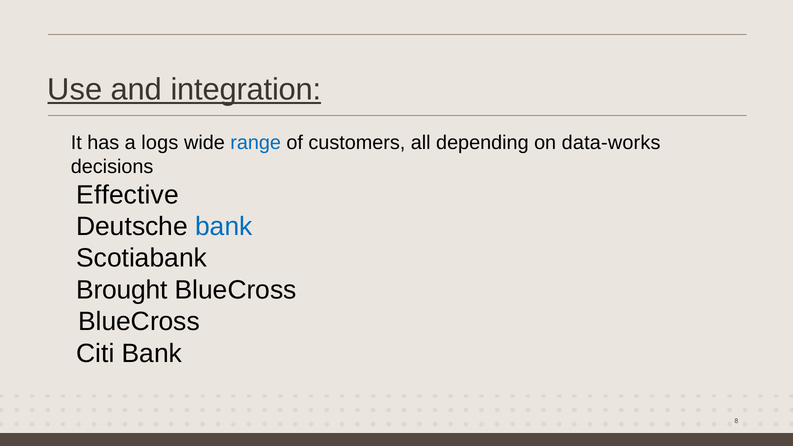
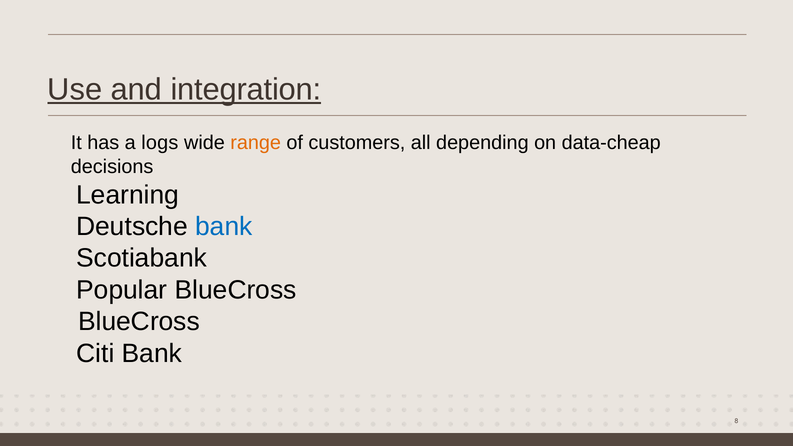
range colour: blue -> orange
data-works: data-works -> data-cheap
Effective: Effective -> Learning
Brought: Brought -> Popular
